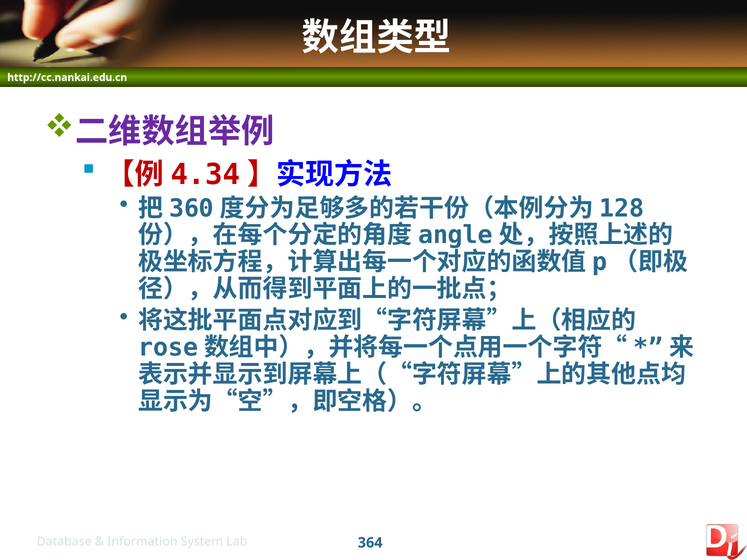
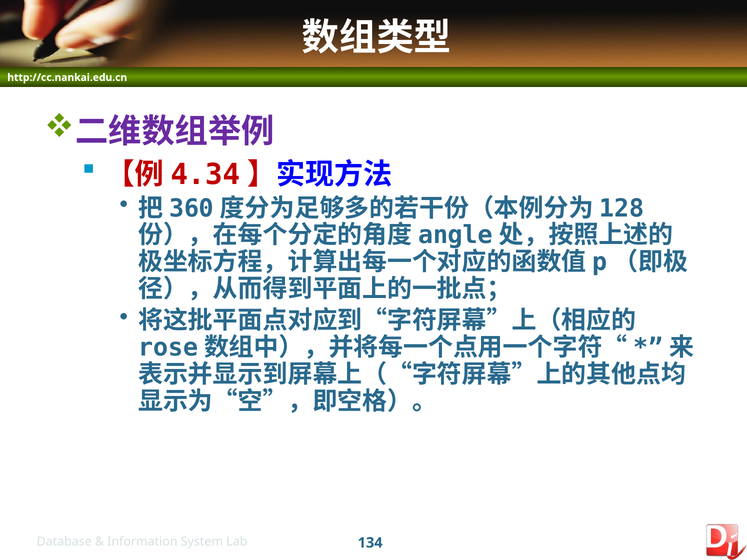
364: 364 -> 134
